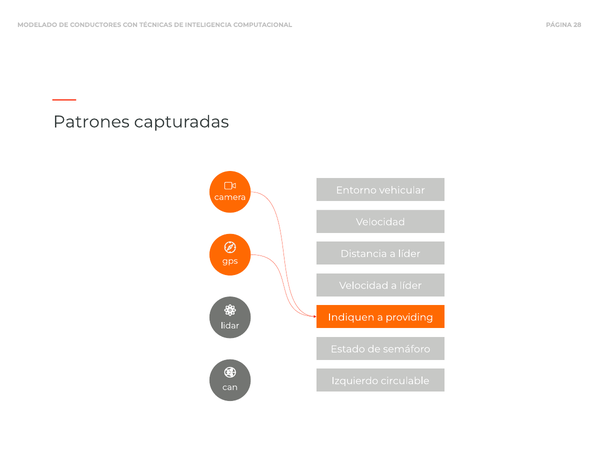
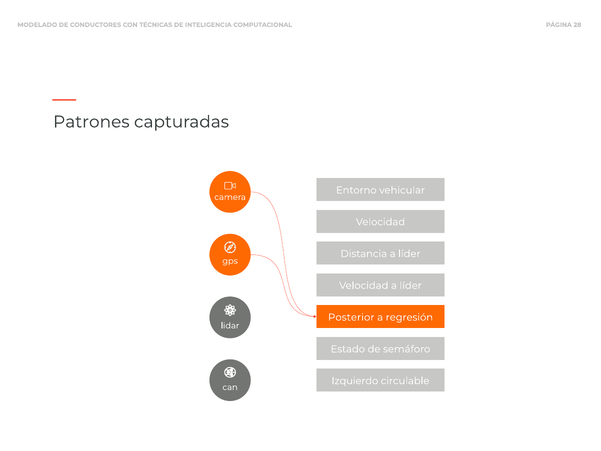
Indiquen: Indiquen -> Posterior
providing: providing -> regresión
